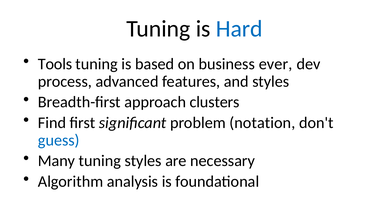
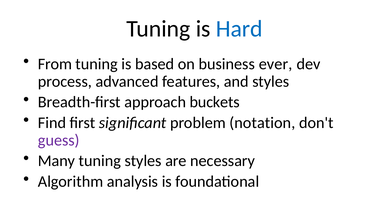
Tools: Tools -> From
clusters: clusters -> buckets
guess colour: blue -> purple
